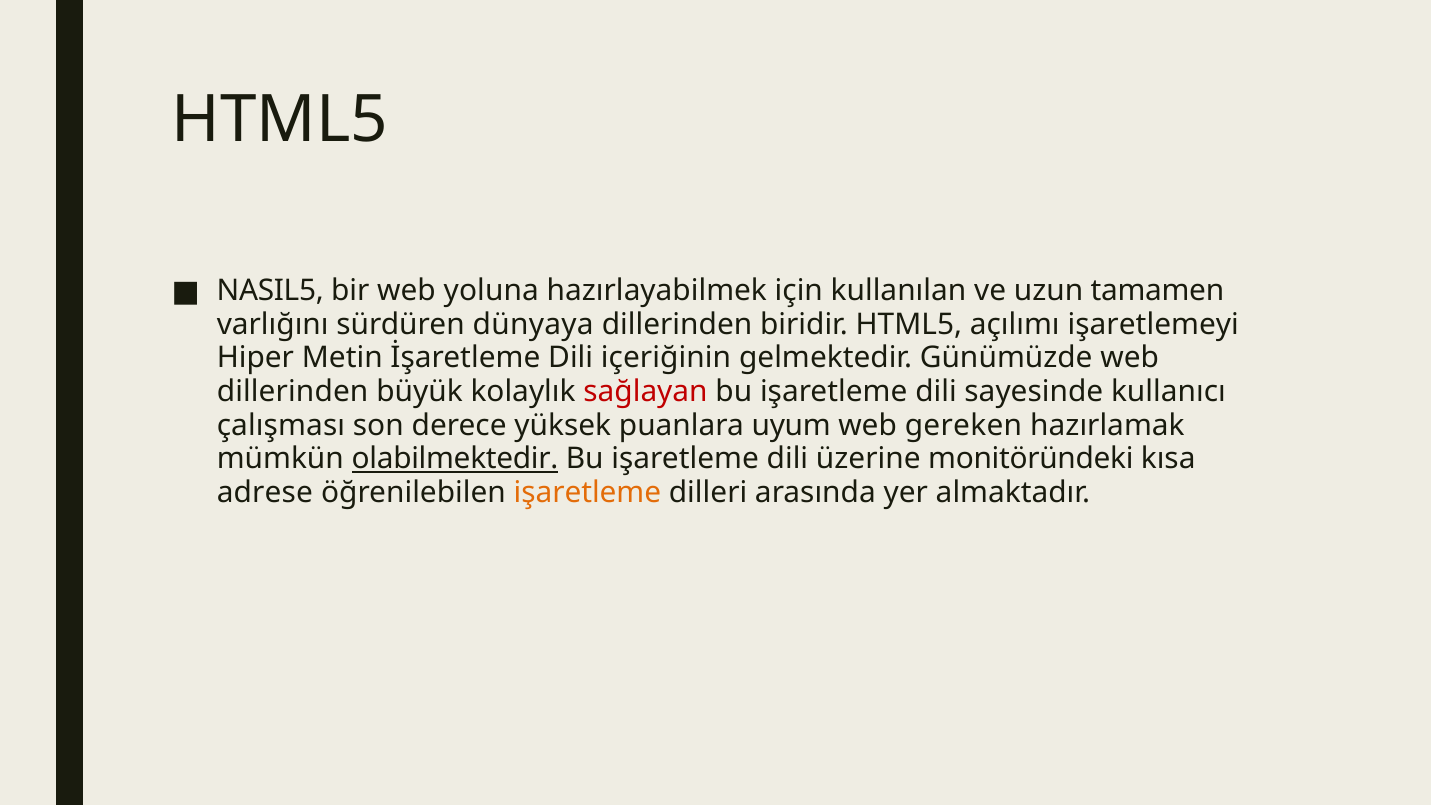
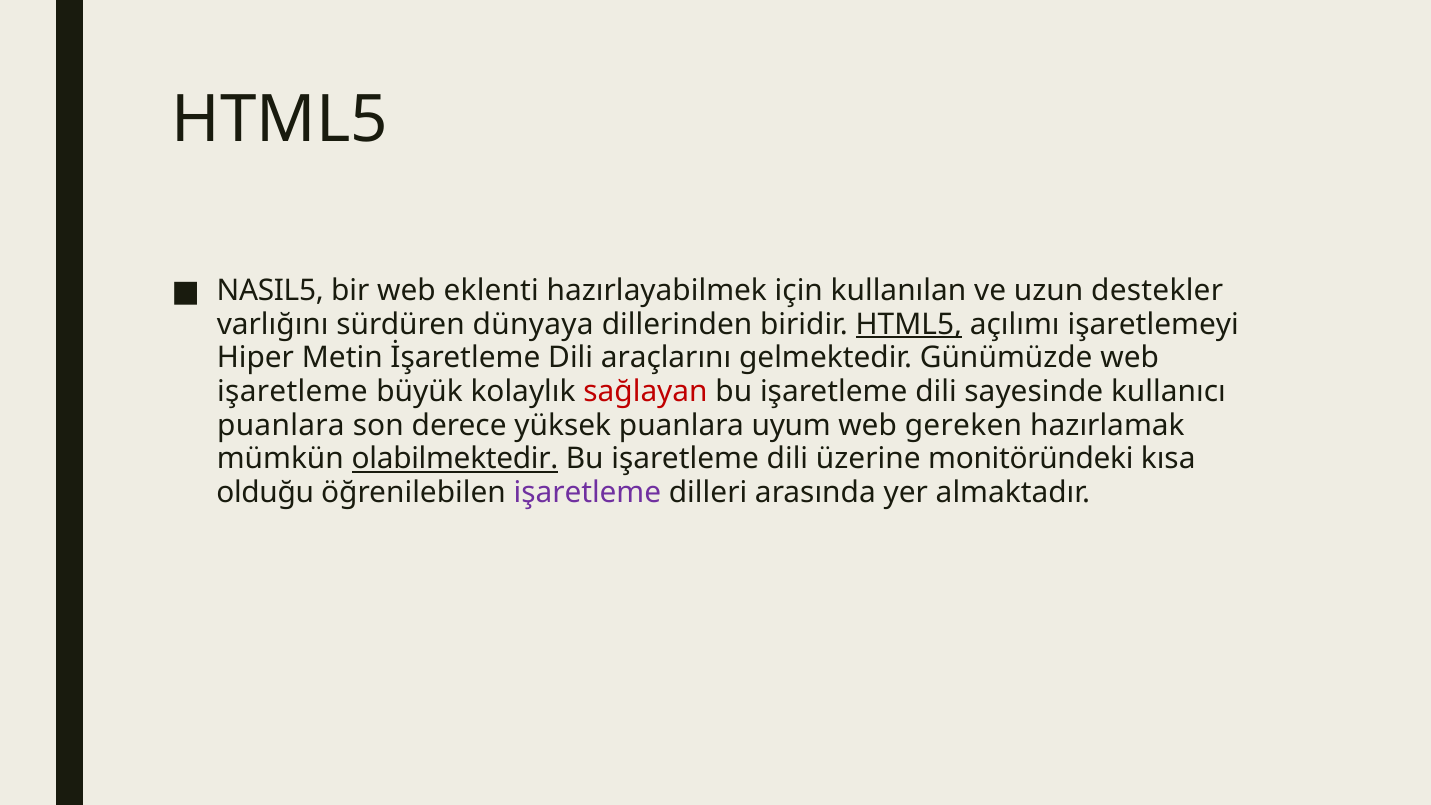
yoluna: yoluna -> eklenti
tamamen: tamamen -> destekler
HTML5 at (909, 324) underline: none -> present
içeriğinin: içeriğinin -> araçlarını
dillerinden at (293, 392): dillerinden -> işaretleme
çalışması at (281, 425): çalışması -> puanlara
adrese: adrese -> olduğu
işaretleme at (587, 493) colour: orange -> purple
